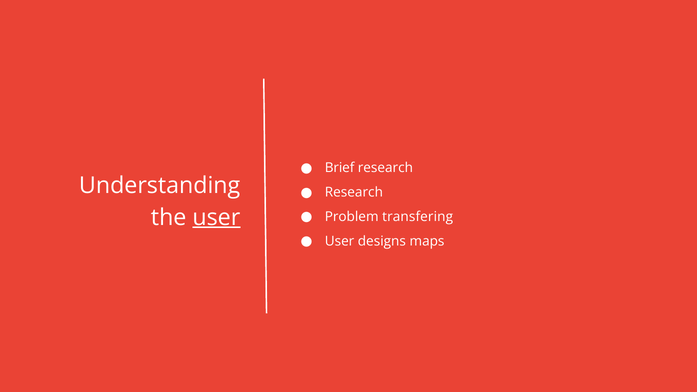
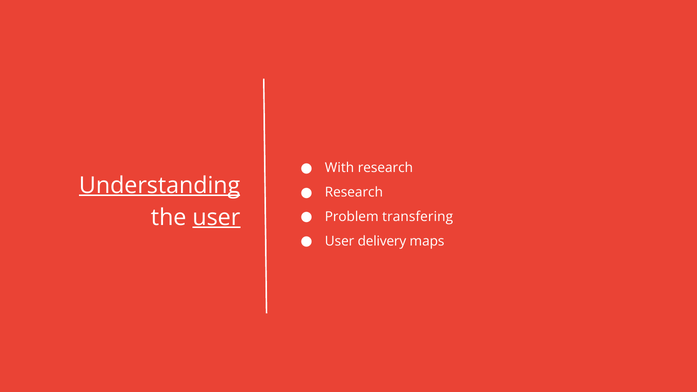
Brief: Brief -> With
Understanding underline: none -> present
designs: designs -> delivery
